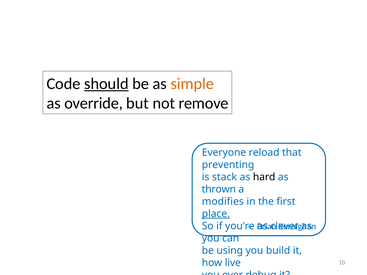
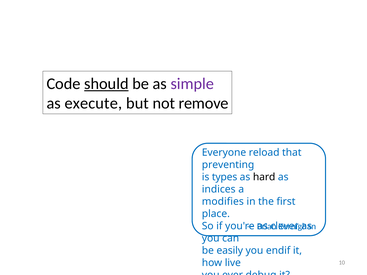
simple colour: orange -> purple
override: override -> execute
stack: stack -> types
thrown: thrown -> indices
place underline: present -> none
using: using -> easily
build: build -> endif
